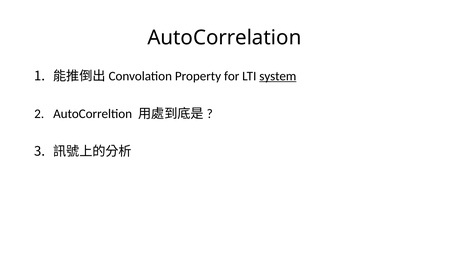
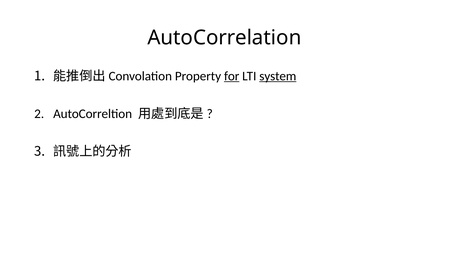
for underline: none -> present
